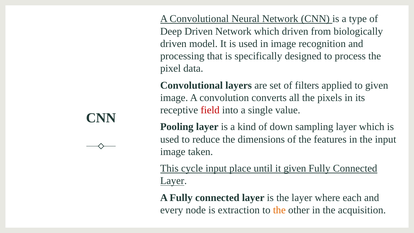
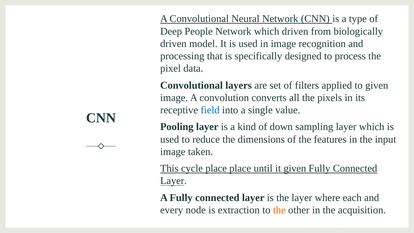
Deep Driven: Driven -> People
field colour: red -> blue
cycle input: input -> place
